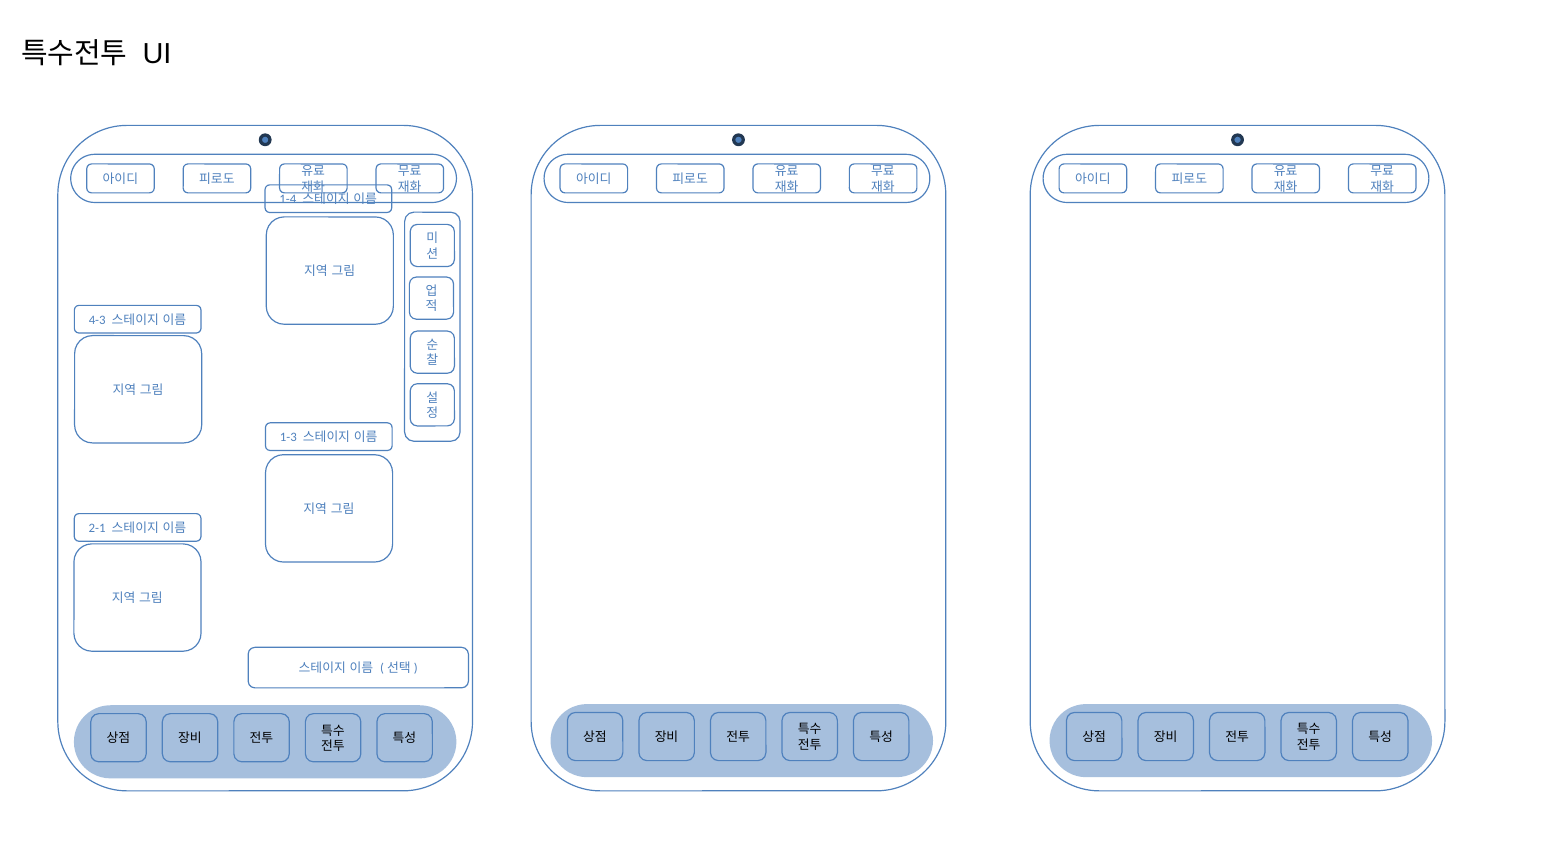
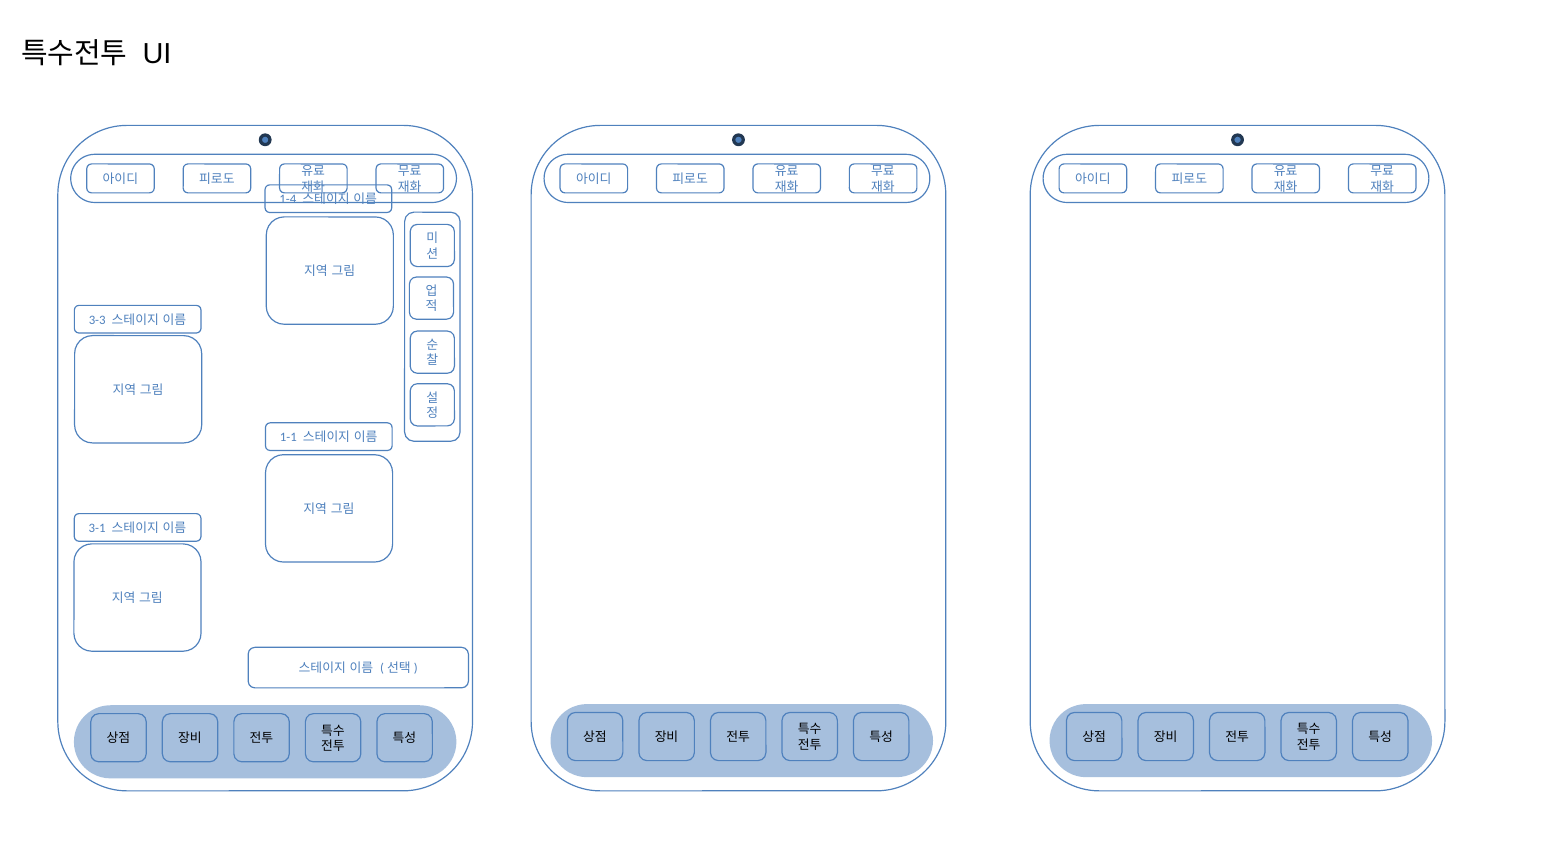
4-3: 4-3 -> 3-3
1-3: 1-3 -> 1-1
2-1: 2-1 -> 3-1
